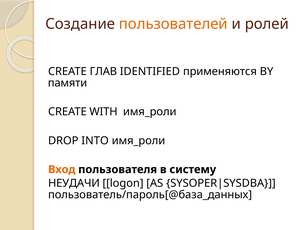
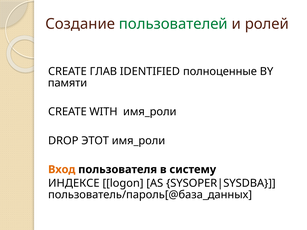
пользователей colour: orange -> green
применяются: применяются -> полноценные
INTO: INTO -> ЭТОТ
НЕУДАЧИ: НЕУДАЧИ -> ИНДЕКСЕ
